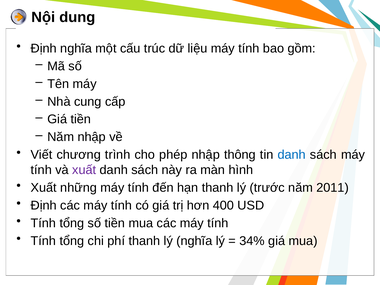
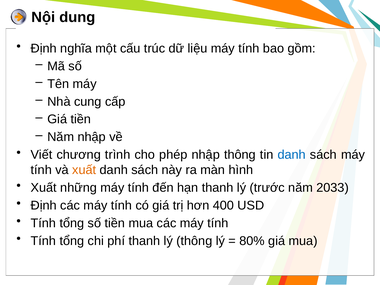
xuất at (84, 170) colour: purple -> orange
2011: 2011 -> 2033
lý nghĩa: nghĩa -> thông
34%: 34% -> 80%
